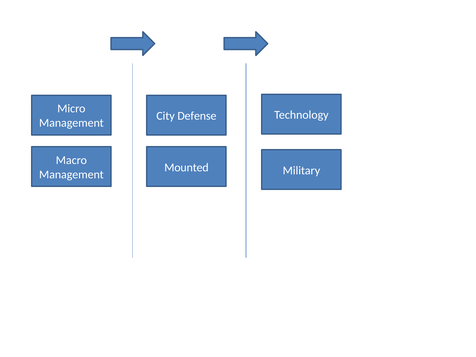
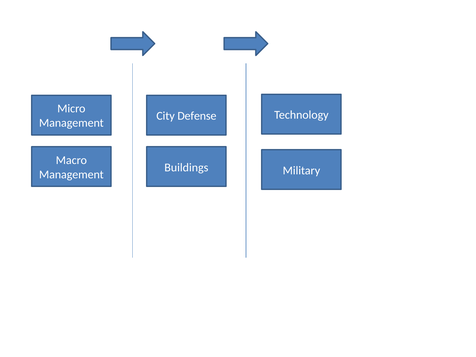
Mounted: Mounted -> Buildings
